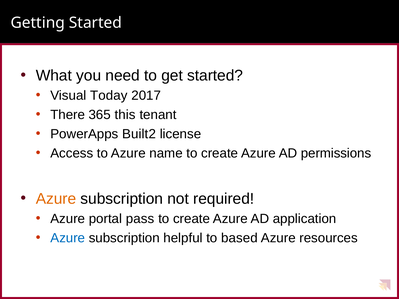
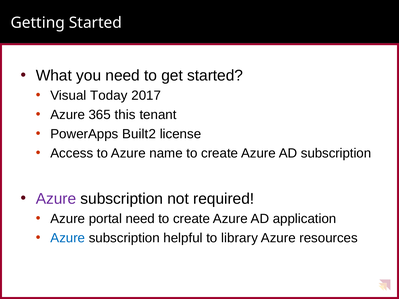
There at (68, 115): There -> Azure
AD permissions: permissions -> subscription
Azure at (56, 199) colour: orange -> purple
portal pass: pass -> need
based: based -> library
